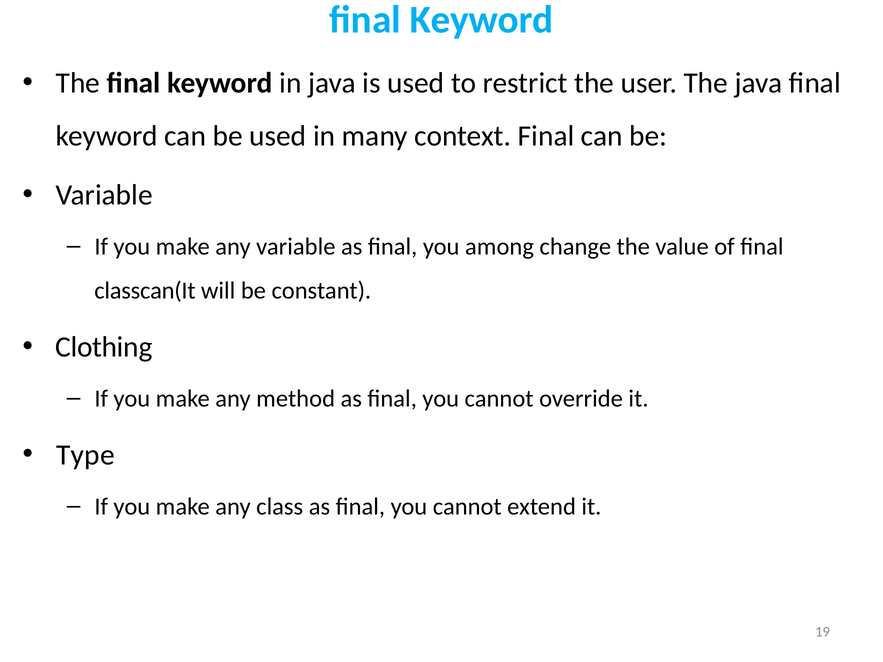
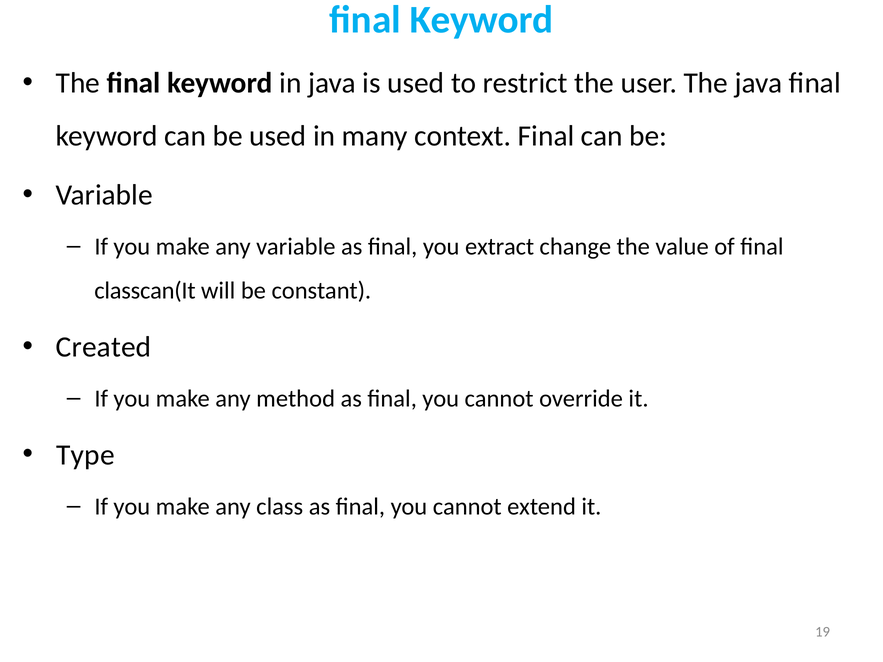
among: among -> extract
Clothing: Clothing -> Created
